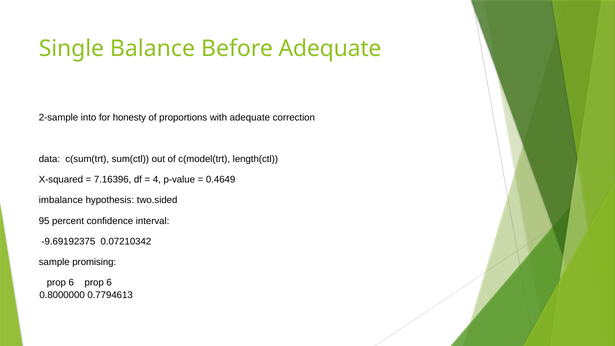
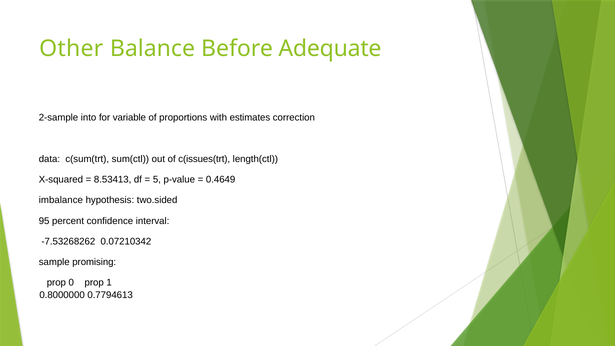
Single: Single -> Other
honesty: honesty -> variable
with adequate: adequate -> estimates
c(model(trt: c(model(trt -> c(issues(trt
7.16396: 7.16396 -> 8.53413
4: 4 -> 5
-9.69192375: -9.69192375 -> -7.53268262
6 at (71, 283): 6 -> 0
6 at (109, 283): 6 -> 1
